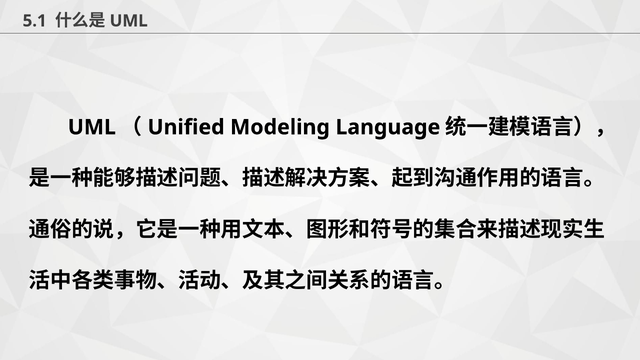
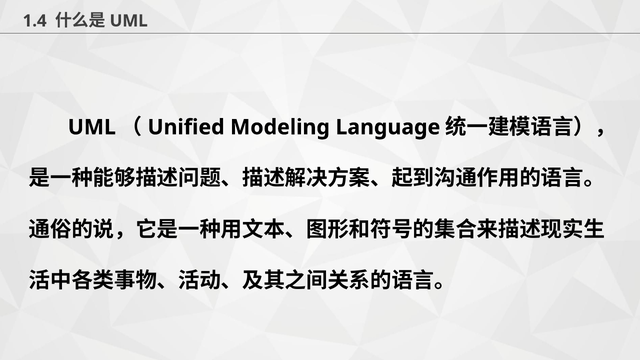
5.1: 5.1 -> 1.4
